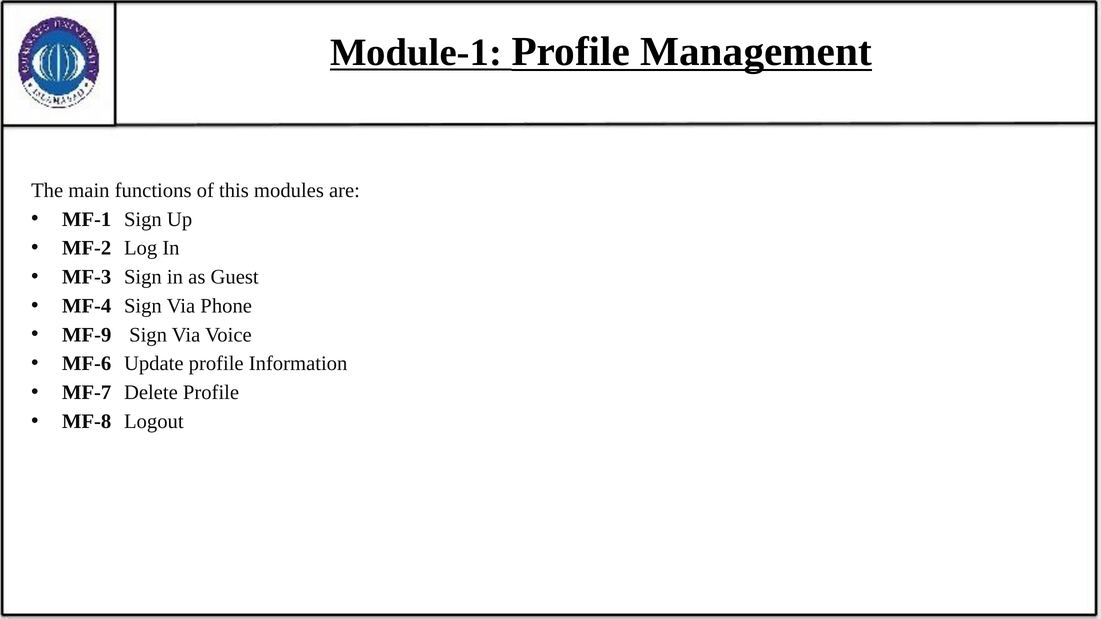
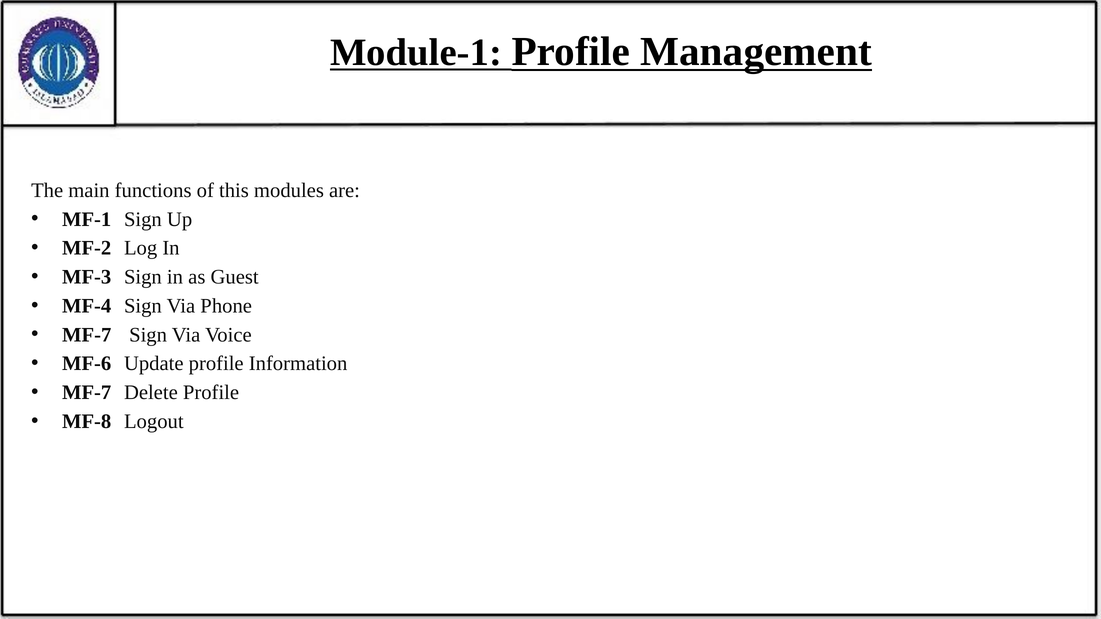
MF-9 at (87, 335): MF-9 -> MF-7
